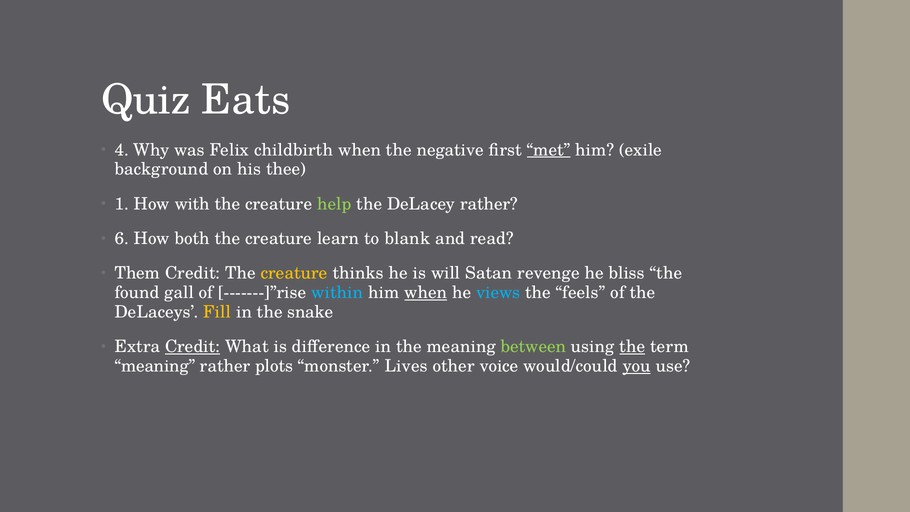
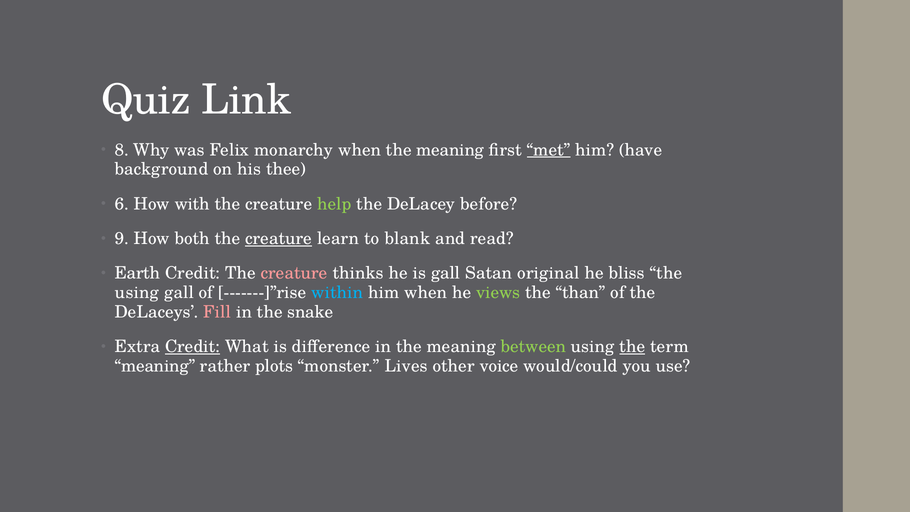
Eats: Eats -> Link
4: 4 -> 8
childbirth: childbirth -> monarchy
when the negative: negative -> meaning
exile: exile -> have
1: 1 -> 6
DeLacey rather: rather -> before
6: 6 -> 9
creature at (279, 239) underline: none -> present
Them: Them -> Earth
creature at (294, 273) colour: yellow -> pink
is will: will -> gall
revenge: revenge -> original
found at (137, 293): found -> using
when at (426, 293) underline: present -> none
views colour: light blue -> light green
feels: feels -> than
Fill colour: yellow -> pink
you underline: present -> none
